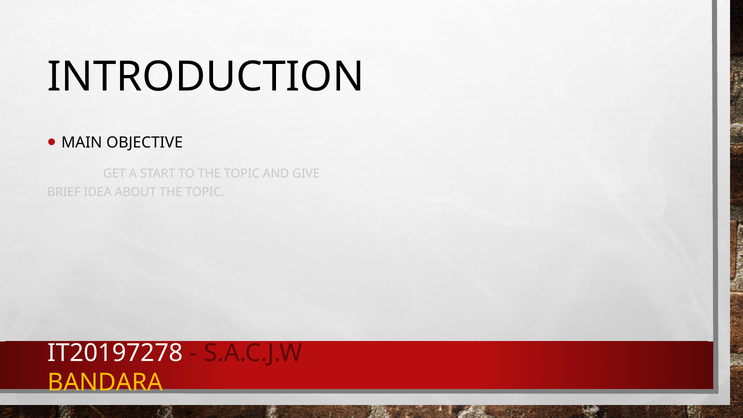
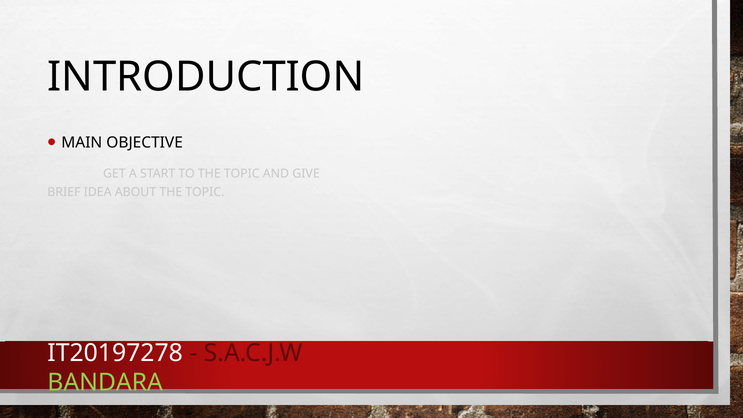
BANDARA colour: yellow -> light green
